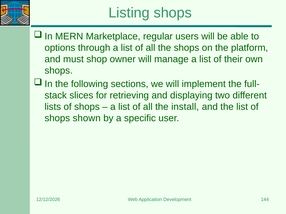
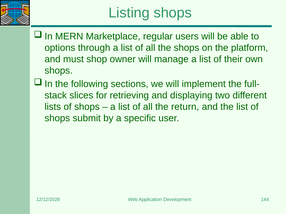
install: install -> return
shown: shown -> submit
